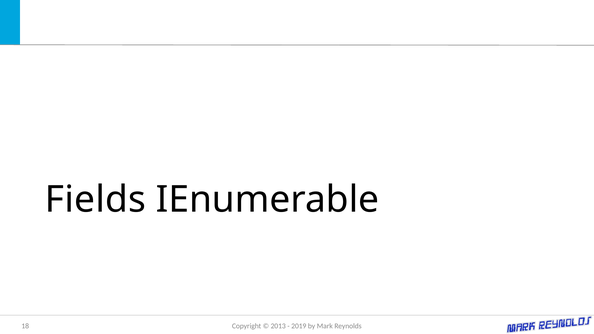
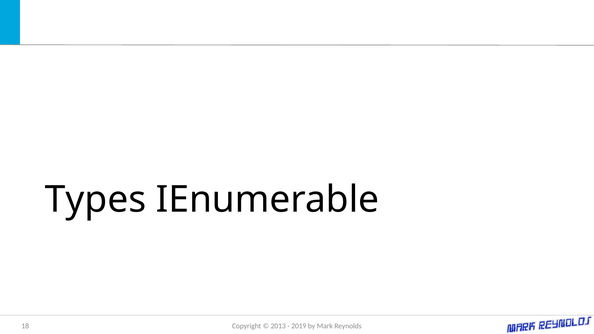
Fields: Fields -> Types
